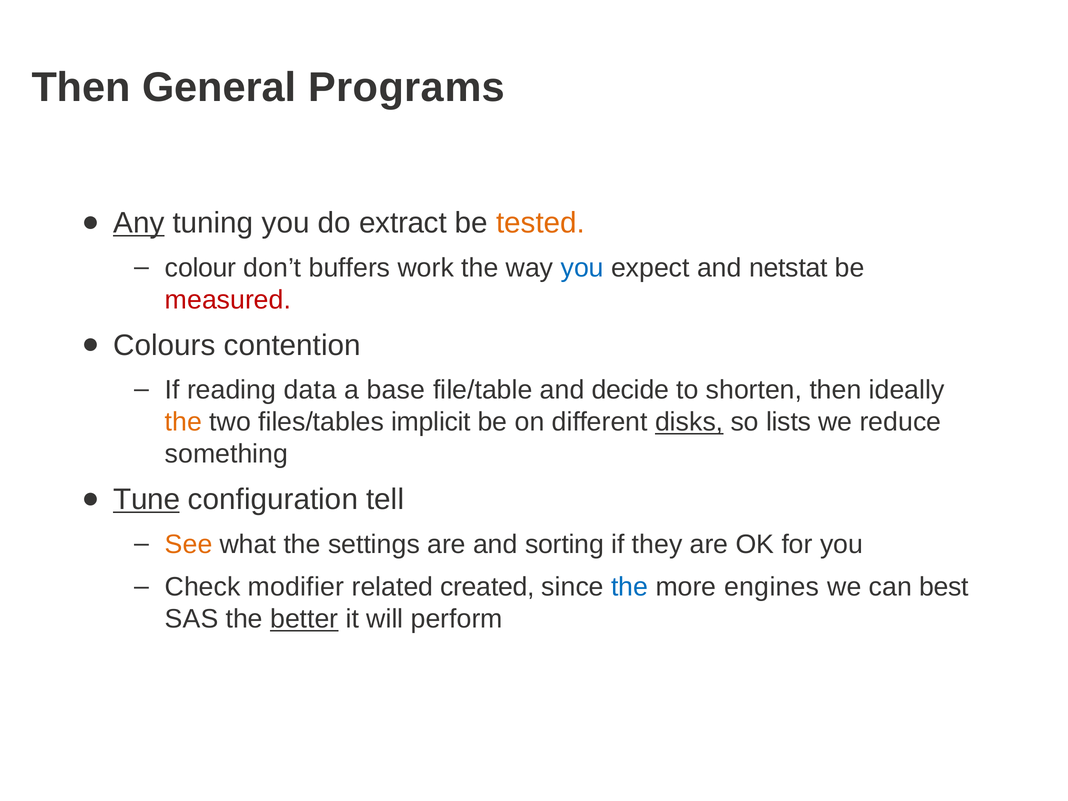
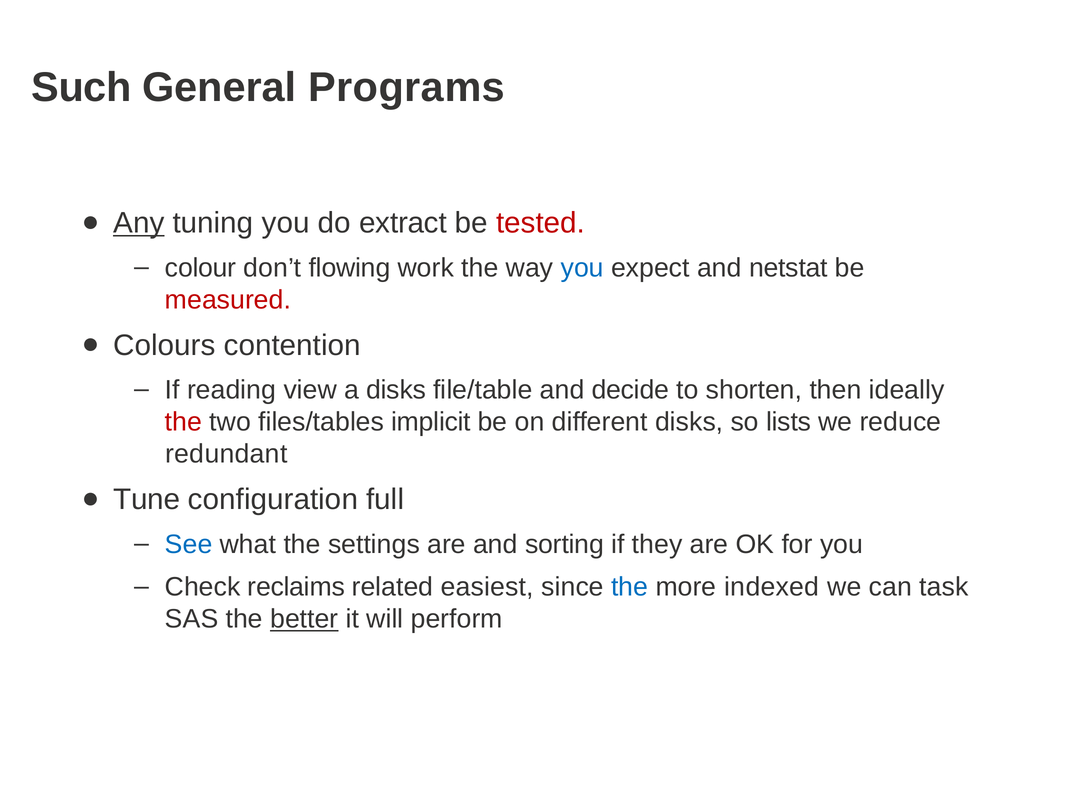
Then at (81, 87): Then -> Such
tested colour: orange -> red
buffers: buffers -> flowing
data: data -> view
a base: base -> disks
the at (183, 422) colour: orange -> red
disks at (689, 422) underline: present -> none
something: something -> redundant
Tune underline: present -> none
tell: tell -> full
See colour: orange -> blue
modifier: modifier -> reclaims
created: created -> easiest
engines: engines -> indexed
best: best -> task
